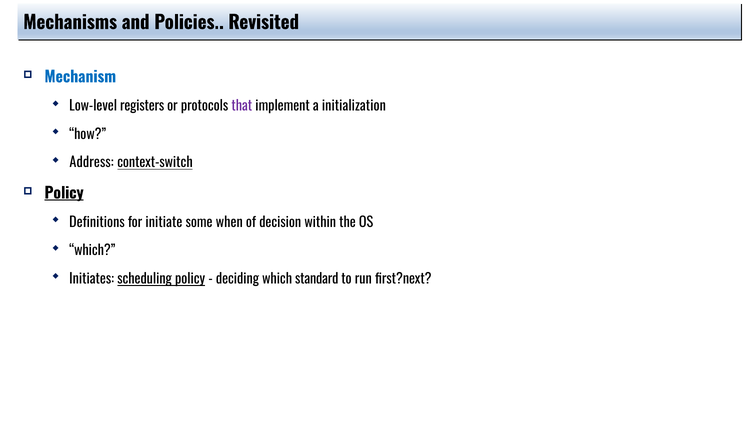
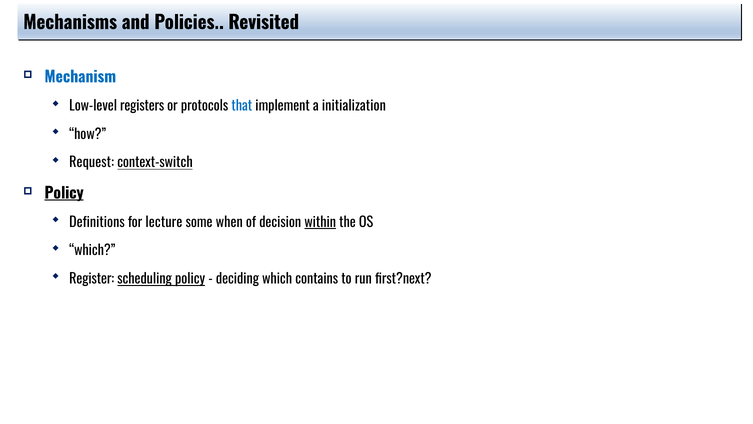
that colour: purple -> blue
Address: Address -> Request
initiate: initiate -> lecture
within underline: none -> present
Initiates: Initiates -> Register
standard: standard -> contains
